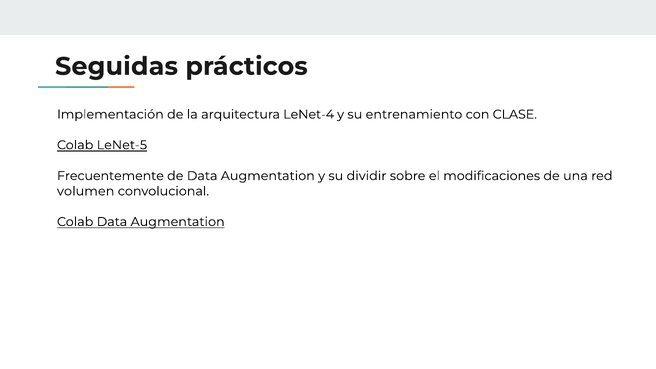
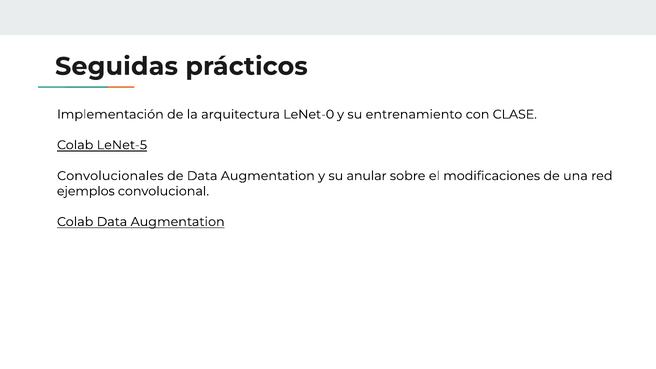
LeNet-4: LeNet-4 -> LeNet-0
Frecuentemente: Frecuentemente -> Convolucionales
dividir: dividir -> anular
volumen: volumen -> ejemplos
